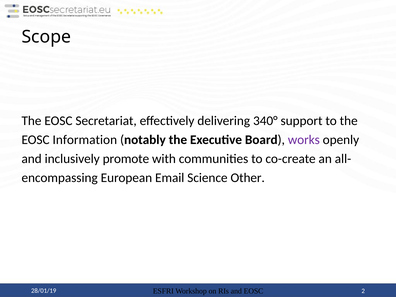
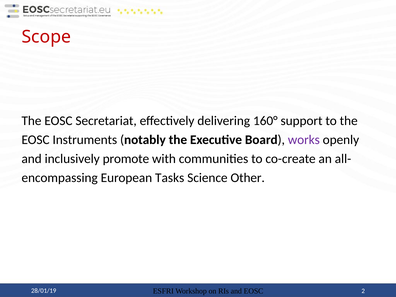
Scope colour: black -> red
340°: 340° -> 160°
Information: Information -> Instruments
Email: Email -> Tasks
